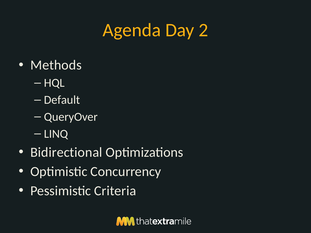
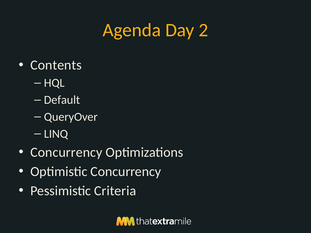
Methods: Methods -> Contents
Bidirectional at (66, 152): Bidirectional -> Concurrency
